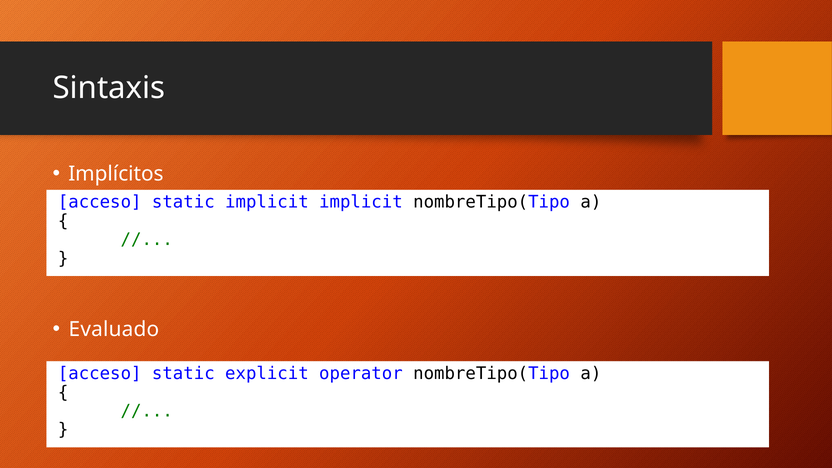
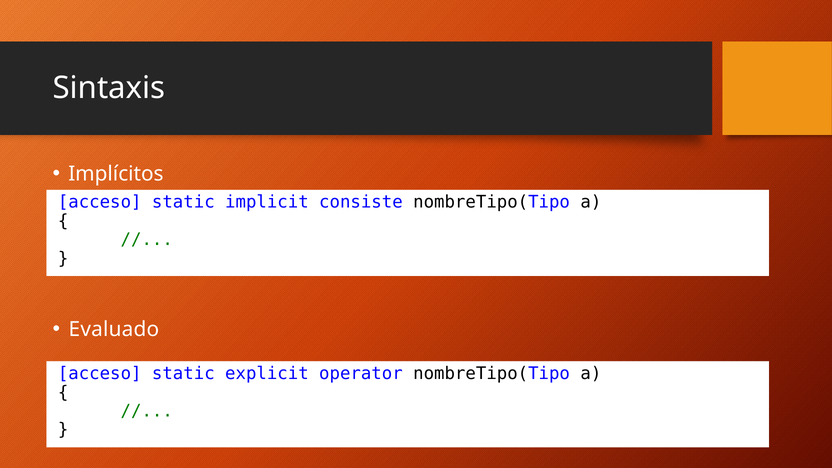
implicit implicit: implicit -> consiste
